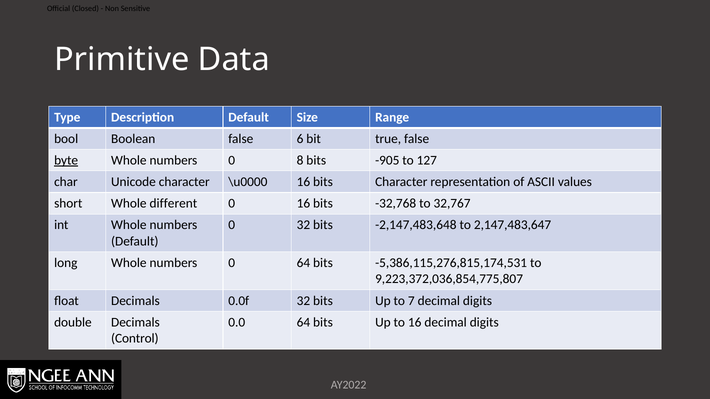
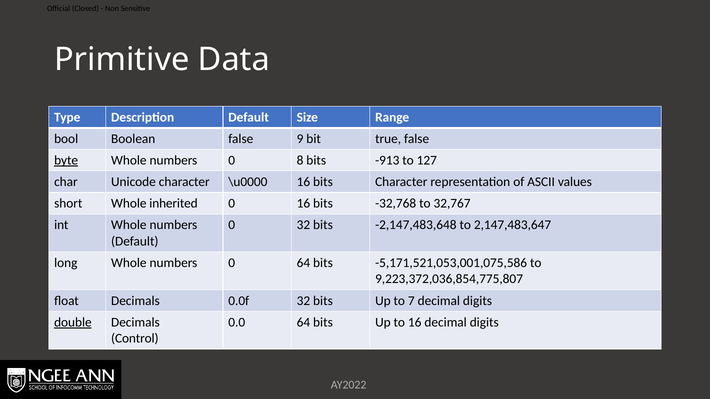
6: 6 -> 9
-905: -905 -> -913
different: different -> inherited
-5,386,115,276,815,174,531: -5,386,115,276,815,174,531 -> -5,171,521,053,001,075,586
double underline: none -> present
